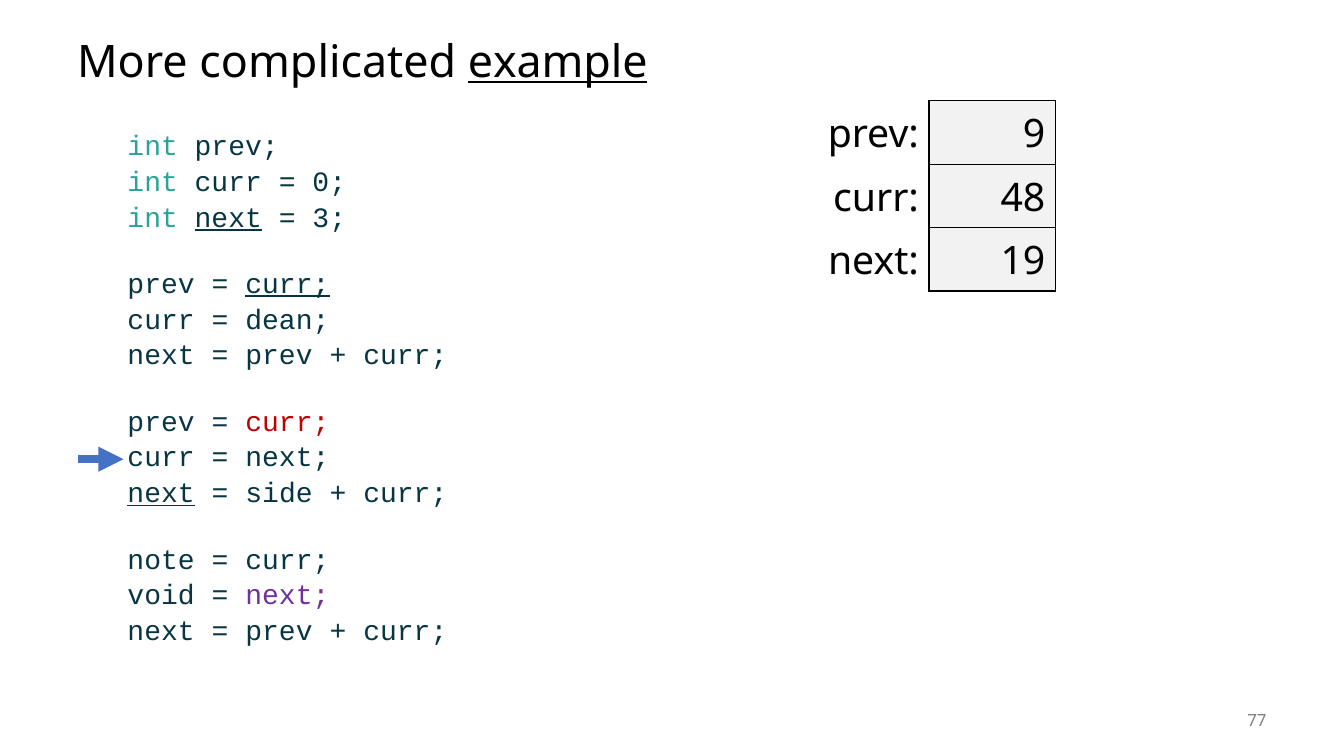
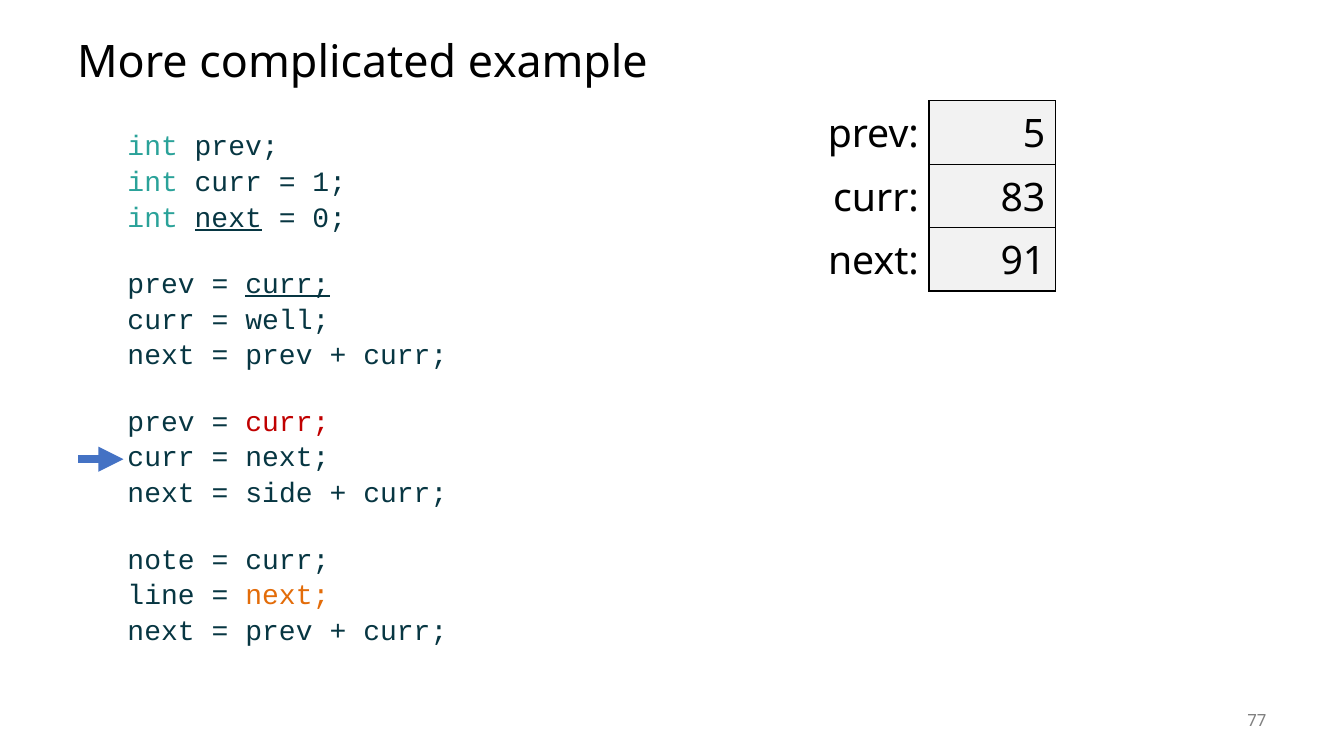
example underline: present -> none
9: 9 -> 5
0: 0 -> 1
48: 48 -> 83
3: 3 -> 0
19: 19 -> 91
dean: dean -> well
next at (161, 494) underline: present -> none
void: void -> line
next at (287, 596) colour: purple -> orange
